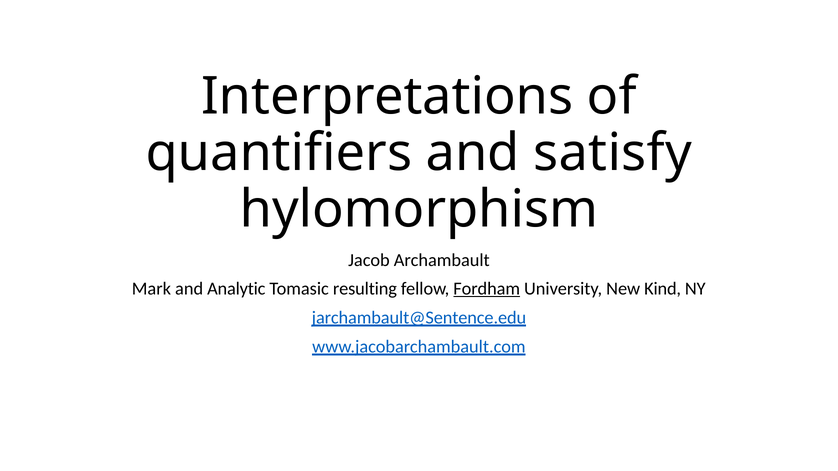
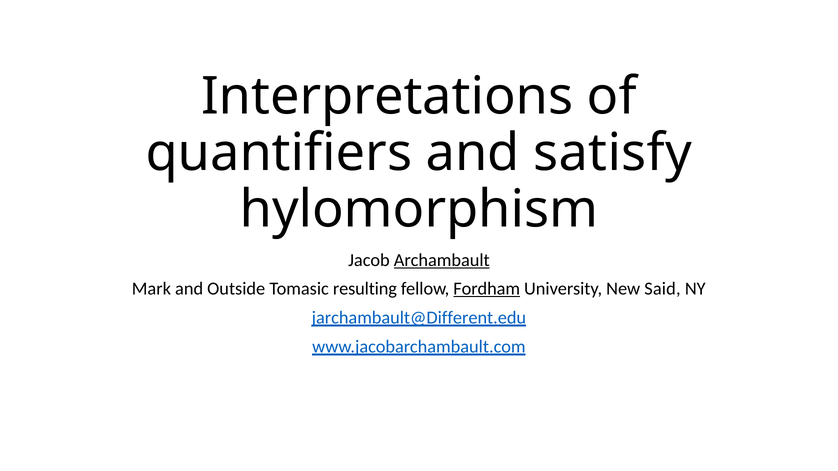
Archambault underline: none -> present
Analytic: Analytic -> Outside
Kind: Kind -> Said
jarchambault@Sentence.edu: jarchambault@Sentence.edu -> jarchambault@Different.edu
